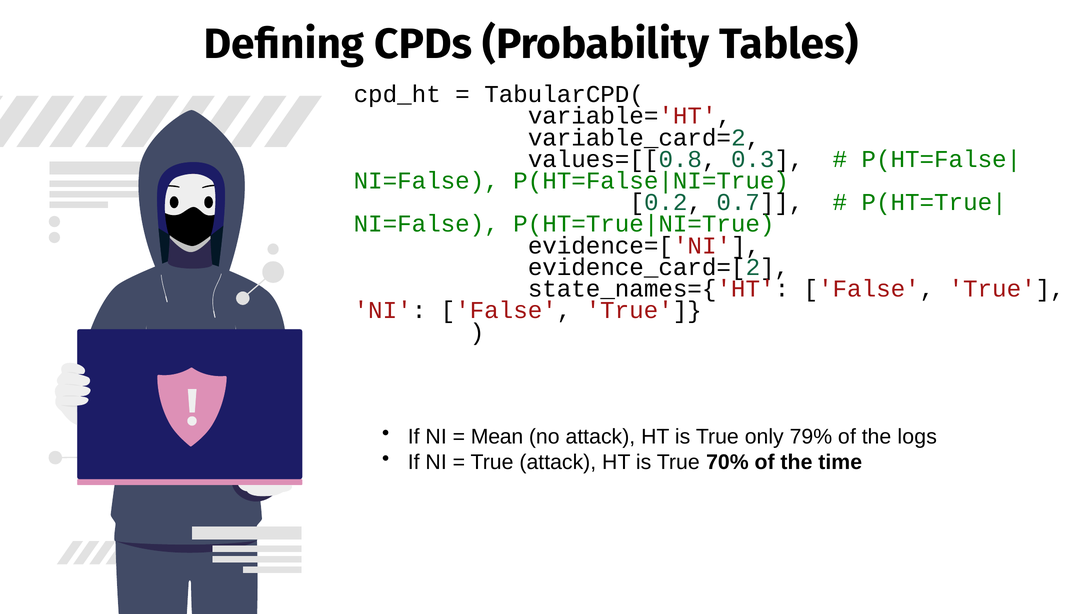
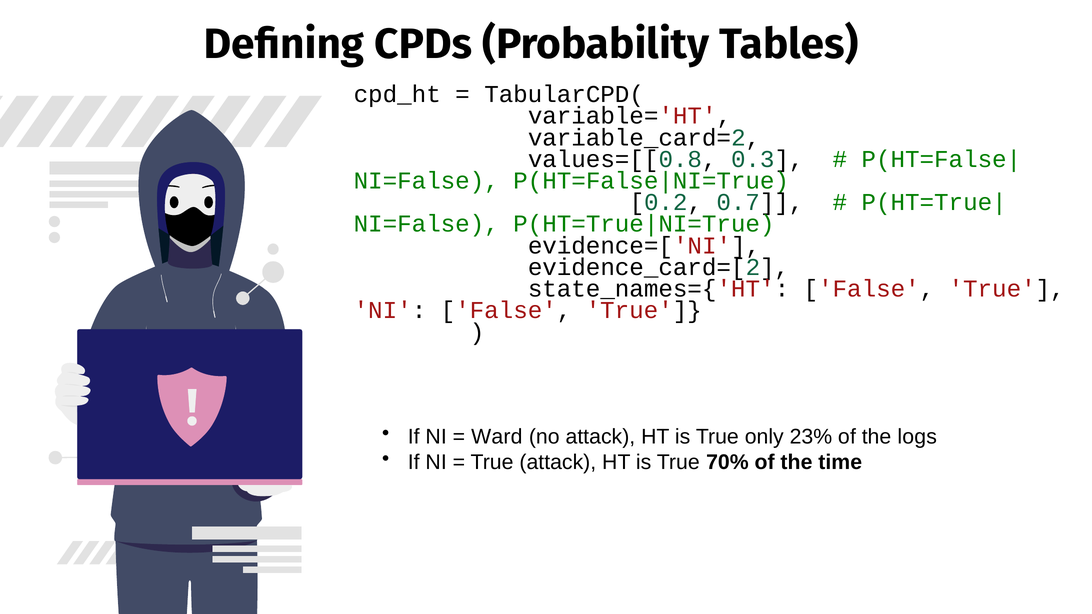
Mean: Mean -> Ward
79%: 79% -> 23%
